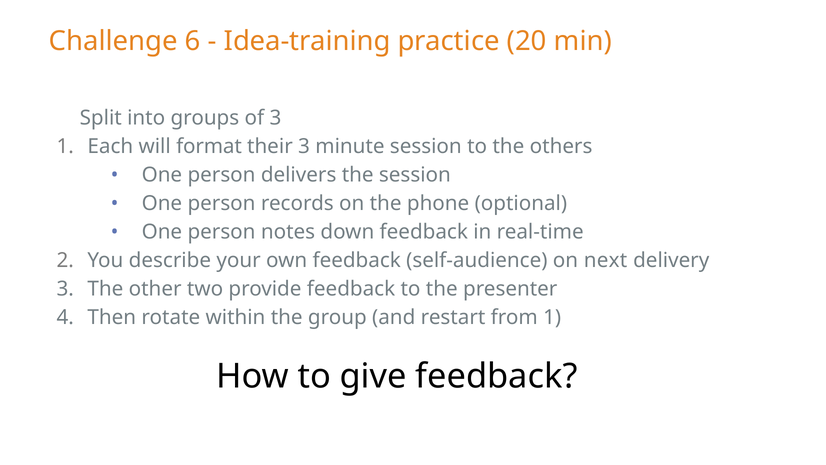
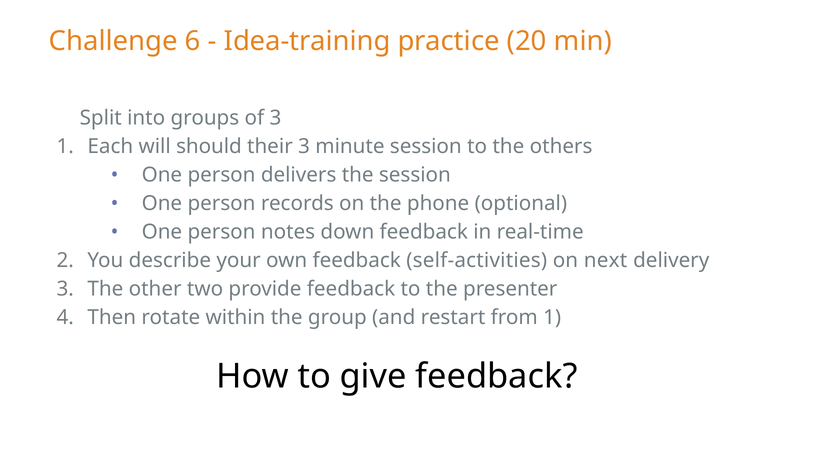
format: format -> should
self-audience: self-audience -> self-activities
